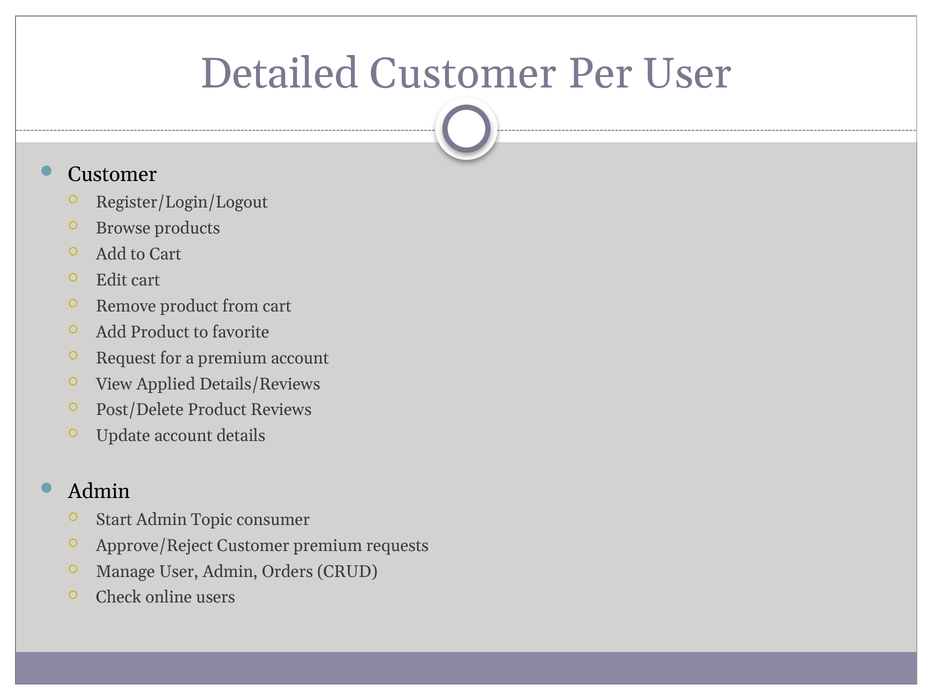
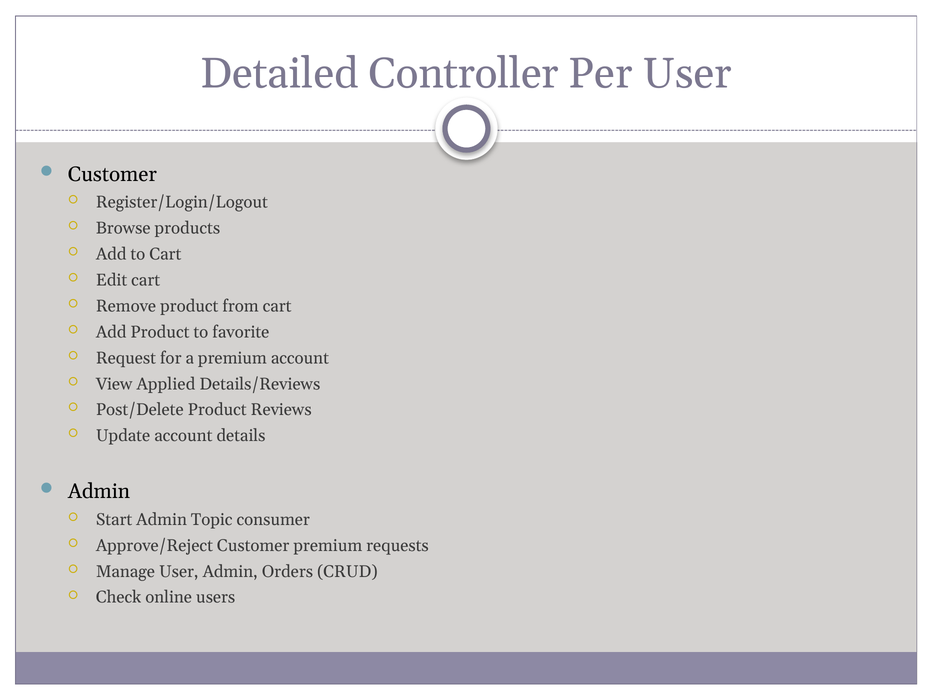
Detailed Customer: Customer -> Controller
